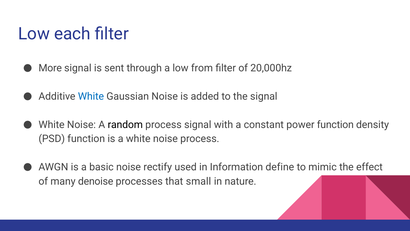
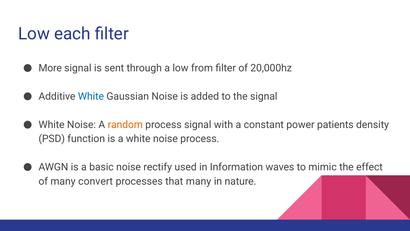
random colour: black -> orange
power function: function -> patients
define: define -> waves
denoise: denoise -> convert
that small: small -> many
